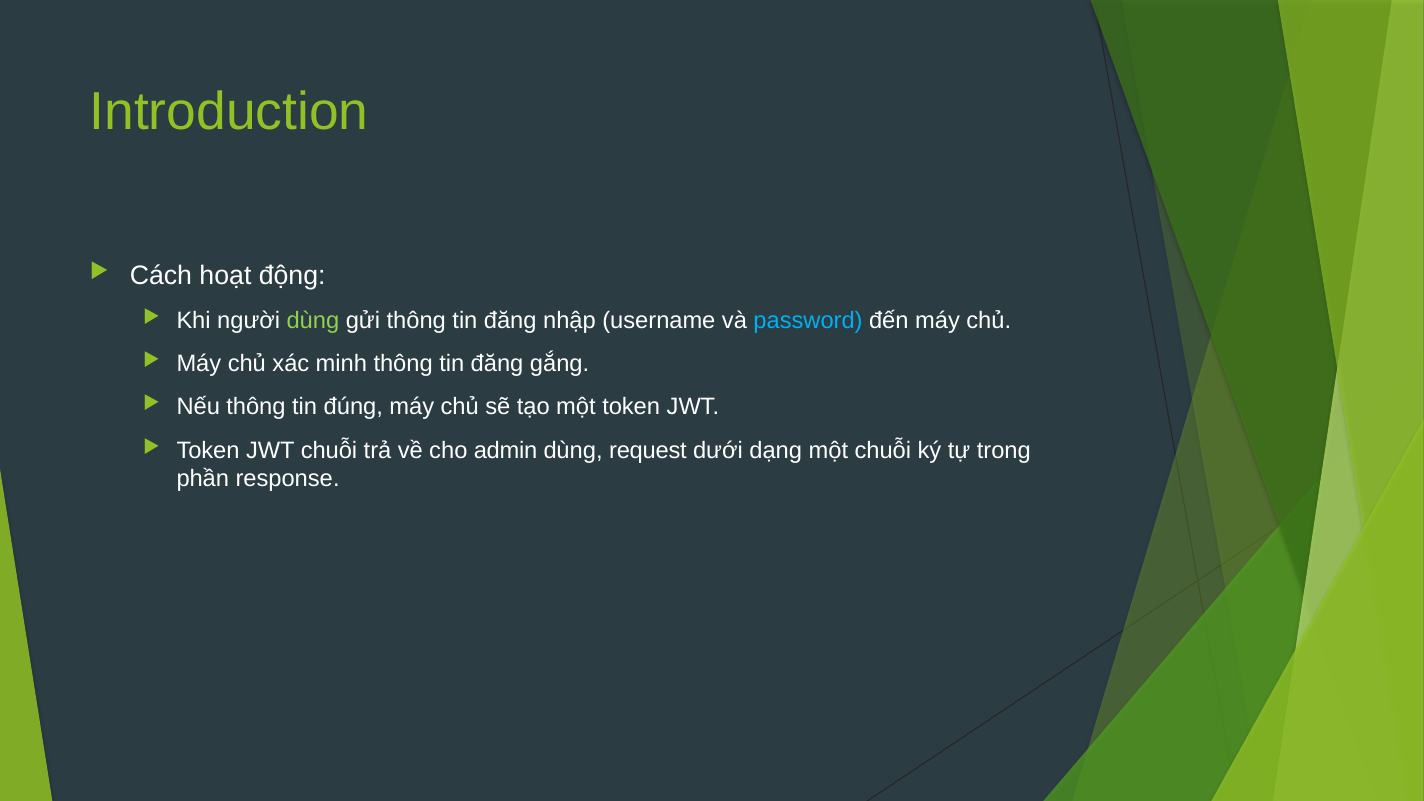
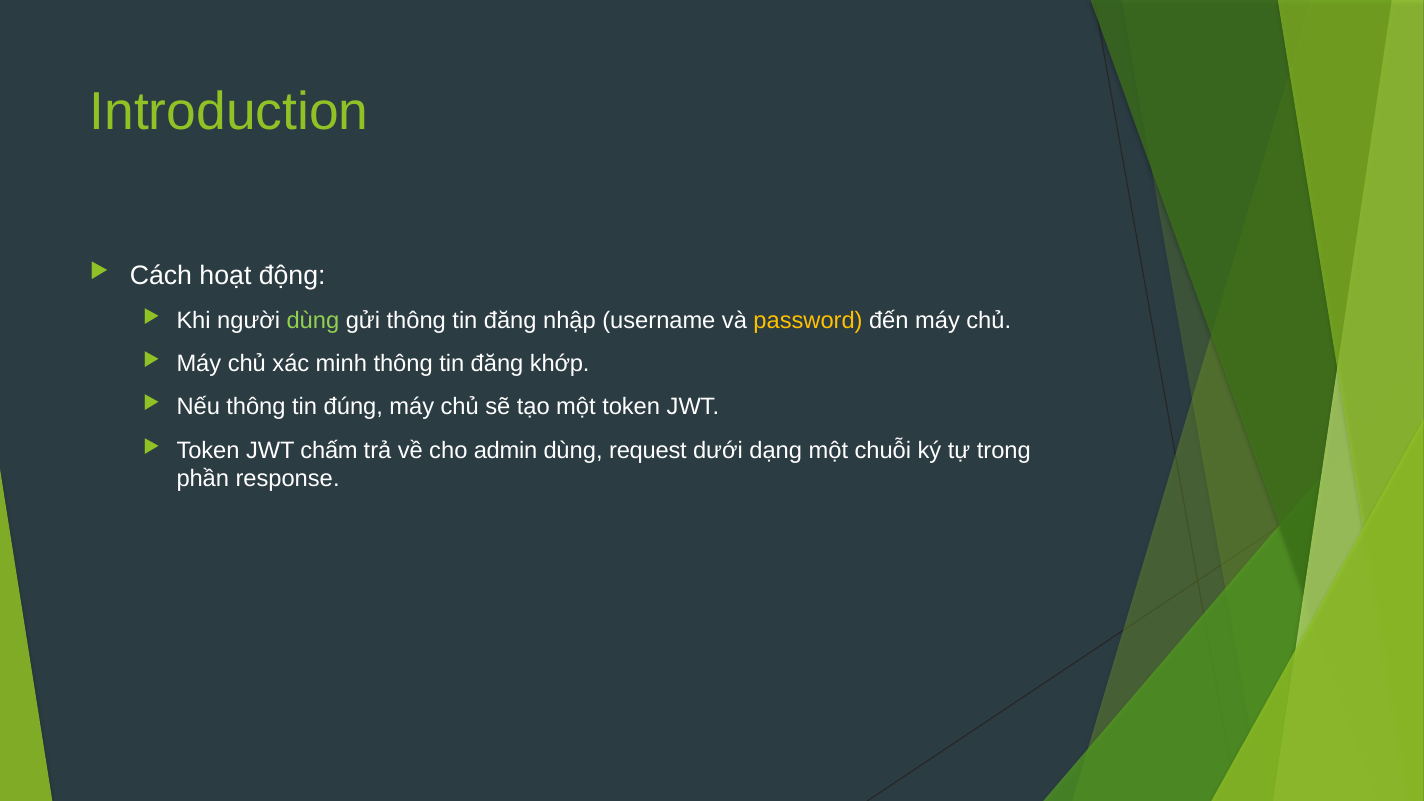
password colour: light blue -> yellow
gắng: gắng -> khớp
JWT chuỗi: chuỗi -> chấm
